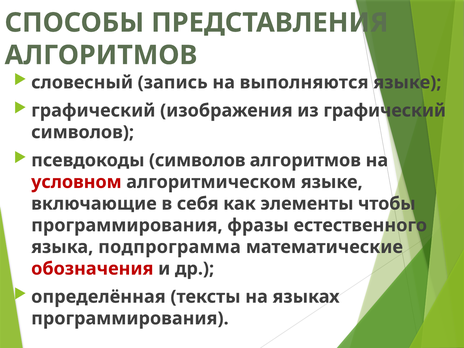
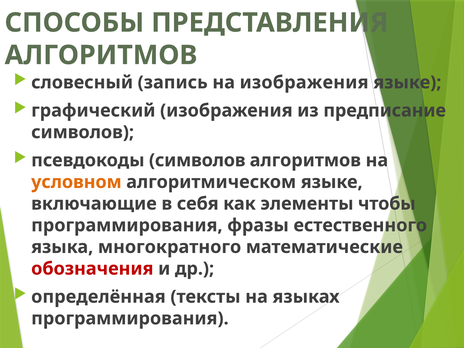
на выполняются: выполняются -> изображения
из графический: графический -> предписание
условном colour: red -> orange
подпрограмма: подпрограмма -> многократного
